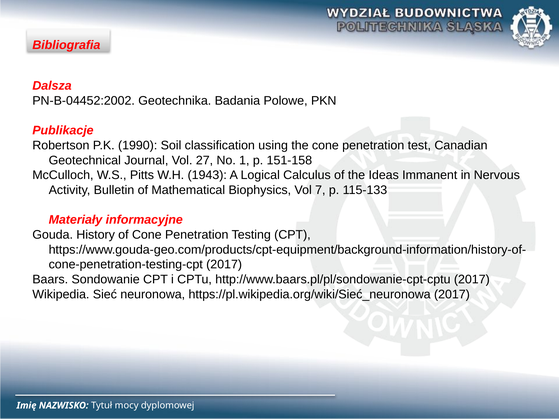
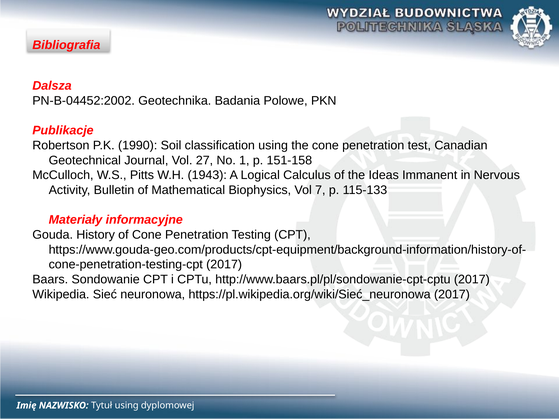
Tytuł mocy: mocy -> using
